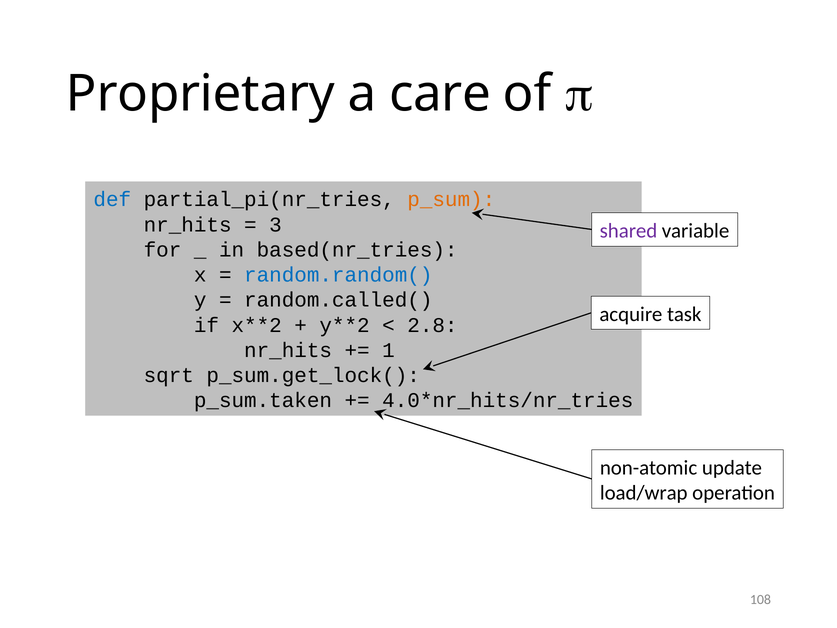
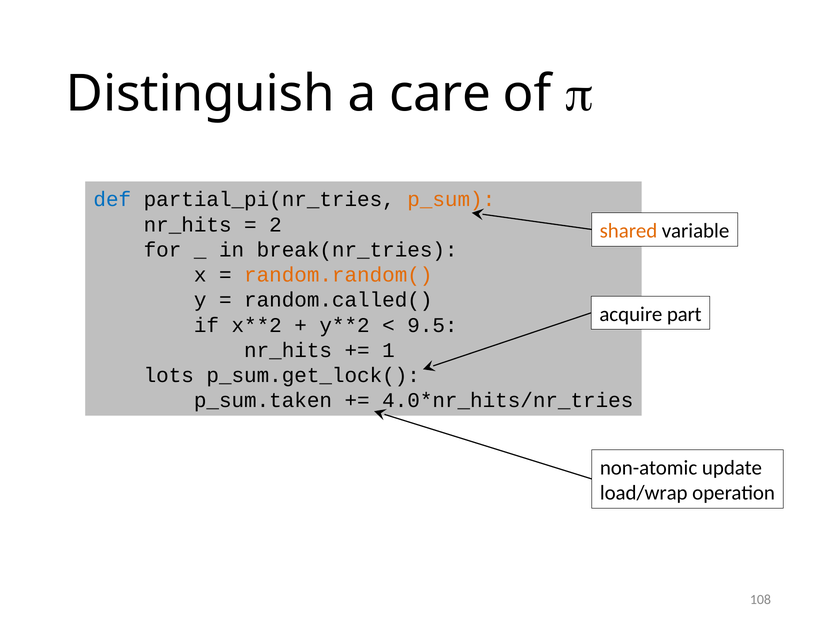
Proprietary: Proprietary -> Distinguish
3: 3 -> 2
shared colour: purple -> orange
based(nr_tries: based(nr_tries -> break(nr_tries
random.random( colour: blue -> orange
task: task -> part
2.8: 2.8 -> 9.5
sqrt: sqrt -> lots
